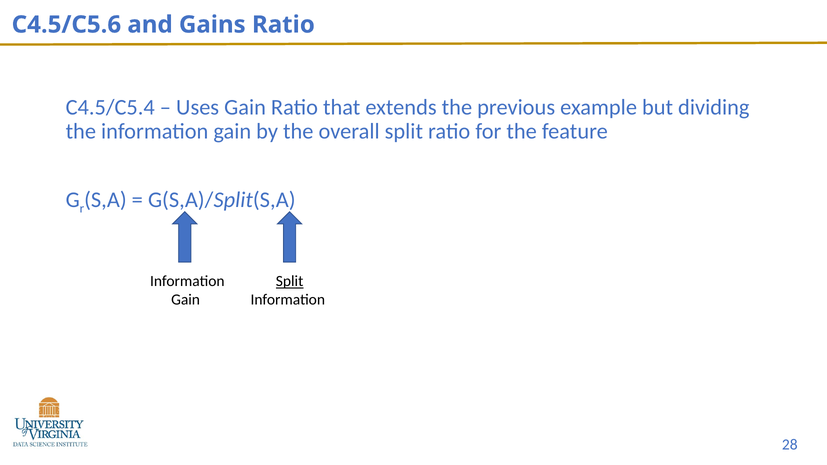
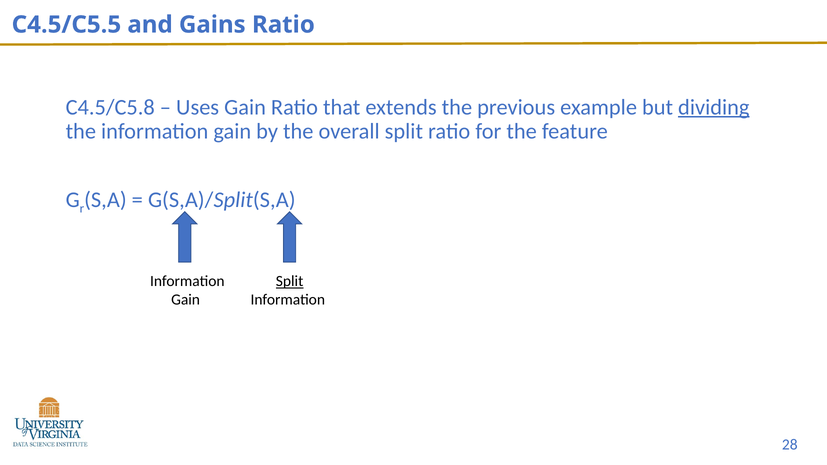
C4.5/C5.6: C4.5/C5.6 -> C4.5/C5.5
C4.5/C5.4: C4.5/C5.4 -> C4.5/C5.8
dividing underline: none -> present
